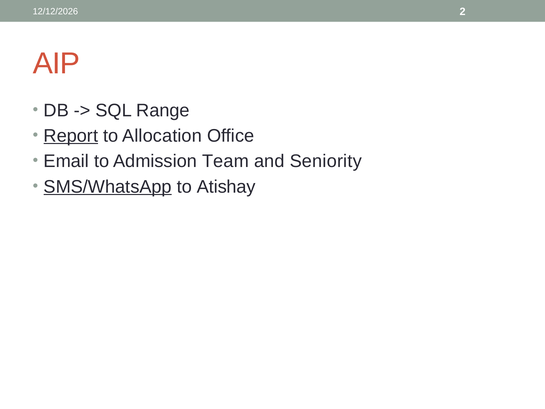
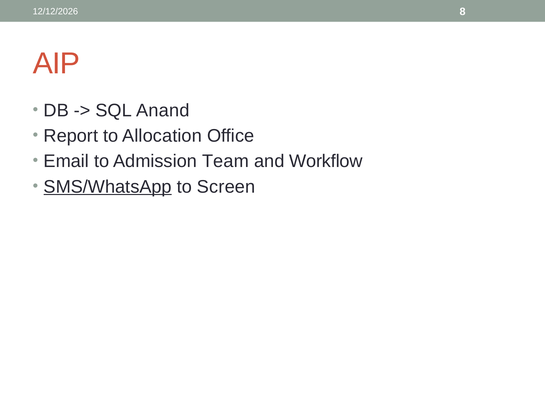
2: 2 -> 8
Range: Range -> Anand
Report underline: present -> none
Seniority: Seniority -> Workflow
Atishay: Atishay -> Screen
